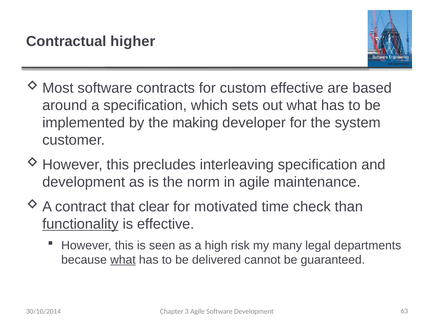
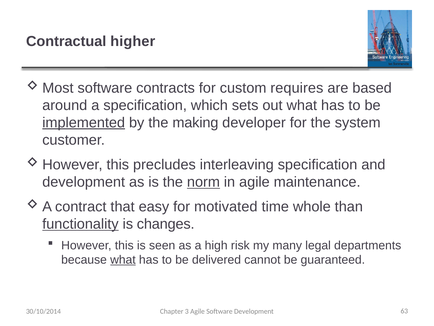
custom effective: effective -> requires
implemented underline: none -> present
norm underline: none -> present
clear: clear -> easy
check: check -> whole
is effective: effective -> changes
